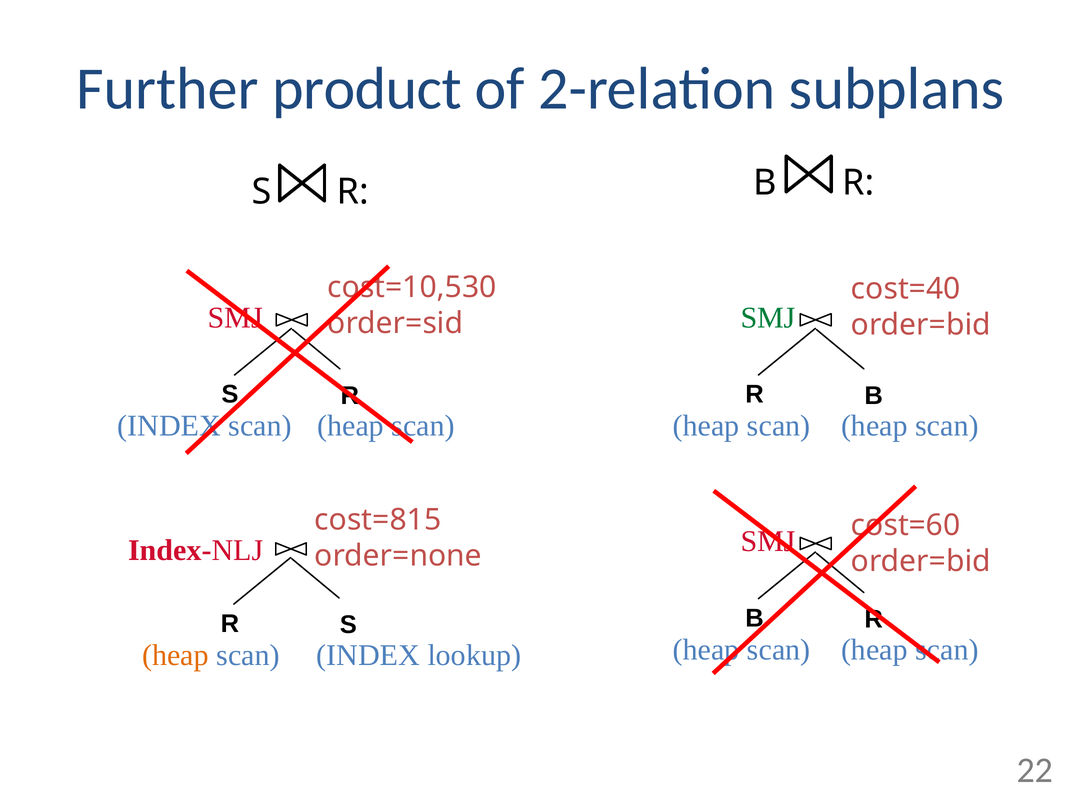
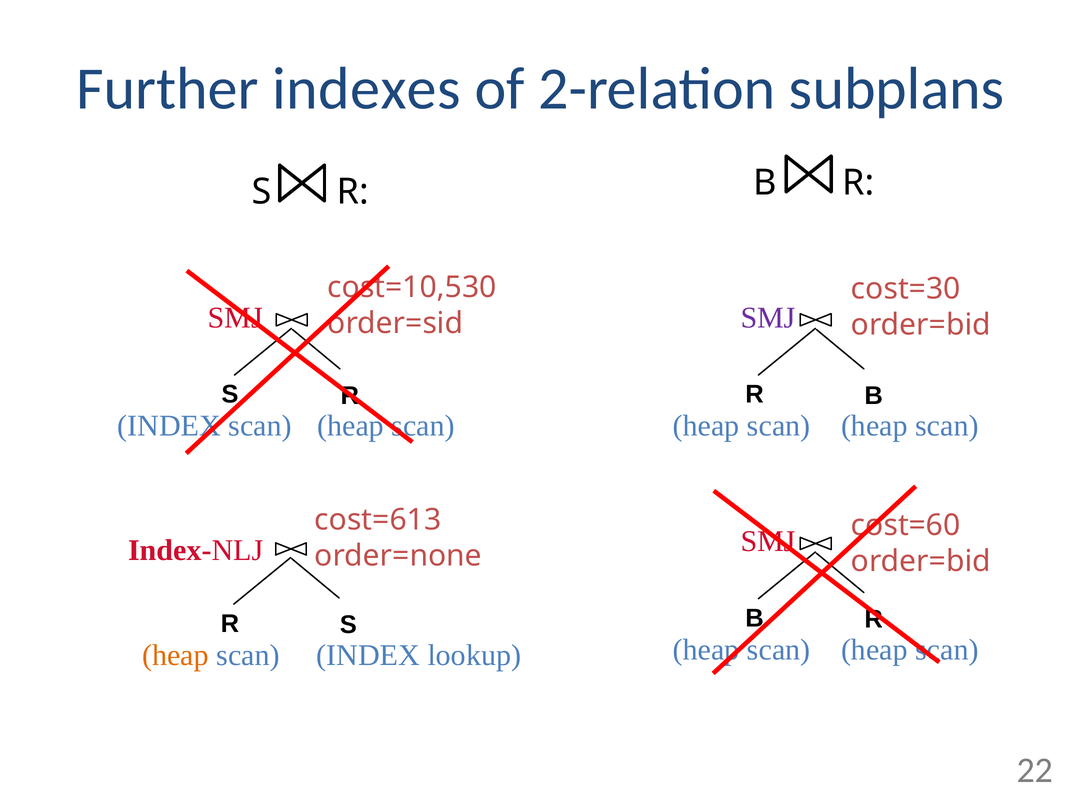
product: product -> indexes
cost=40: cost=40 -> cost=30
SMJ at (768, 318) colour: green -> purple
cost=815: cost=815 -> cost=613
